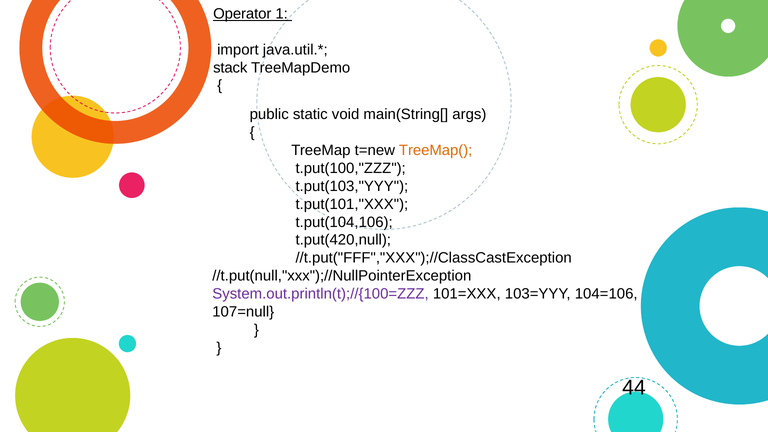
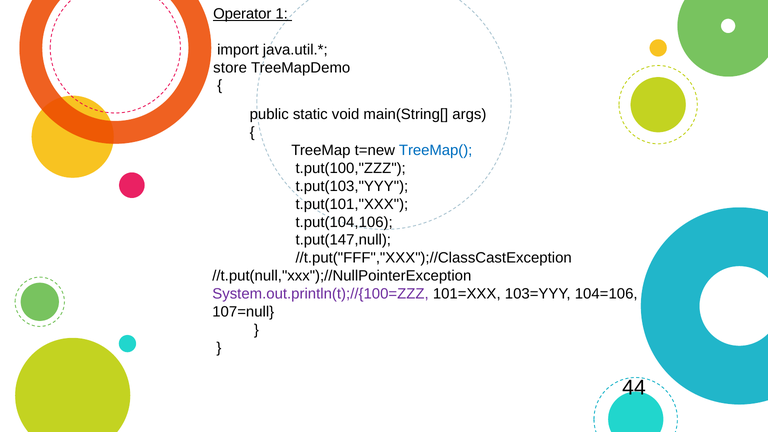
stack: stack -> store
TreeMap( colour: orange -> blue
t.put(420,null: t.put(420,null -> t.put(147,null
